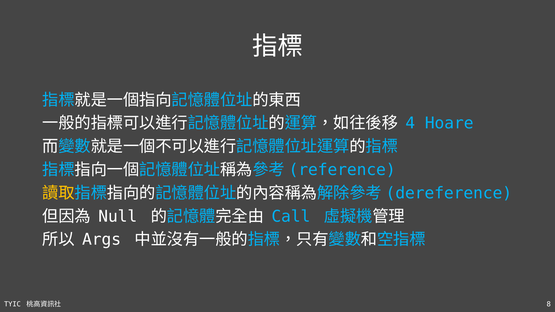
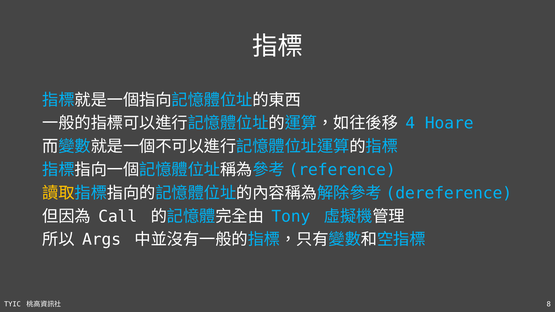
Null: Null -> Call
Call: Call -> Tony
